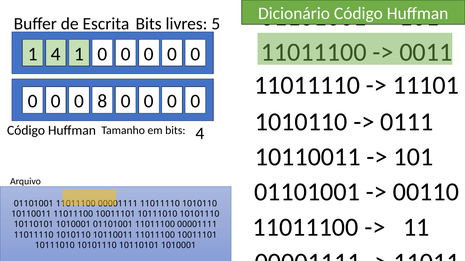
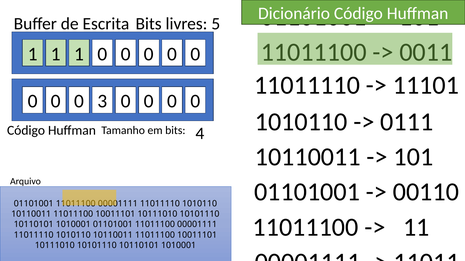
4 at (56, 54): 4 -> 1
8: 8 -> 3
